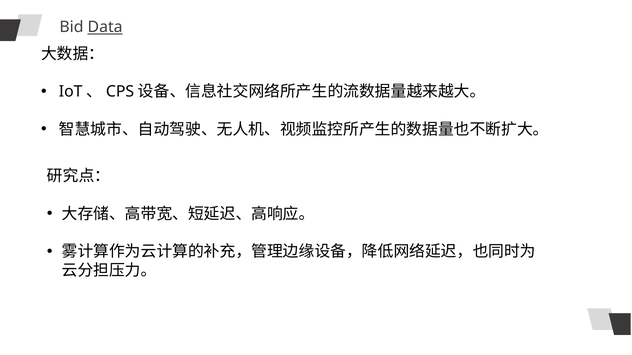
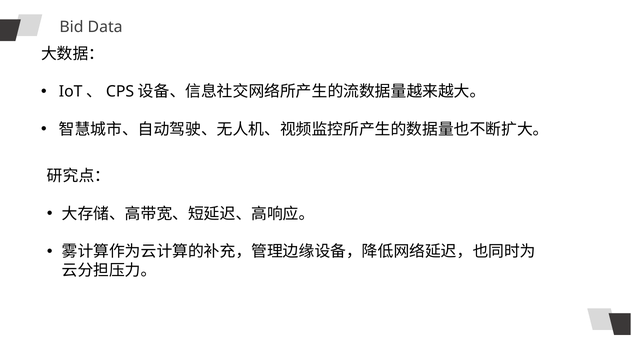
Data underline: present -> none
